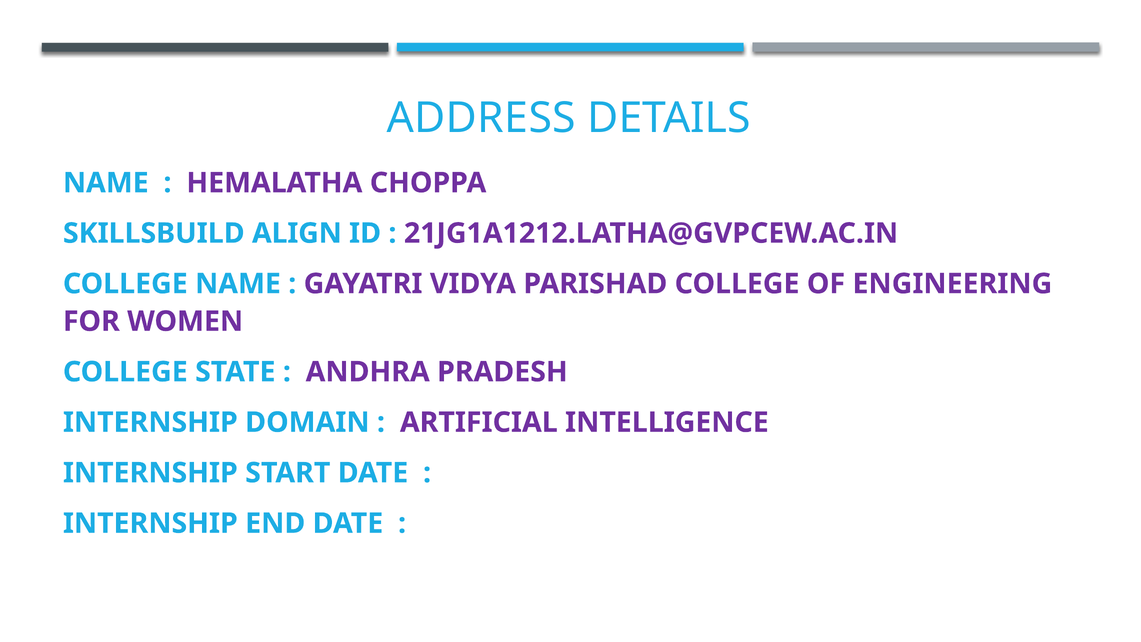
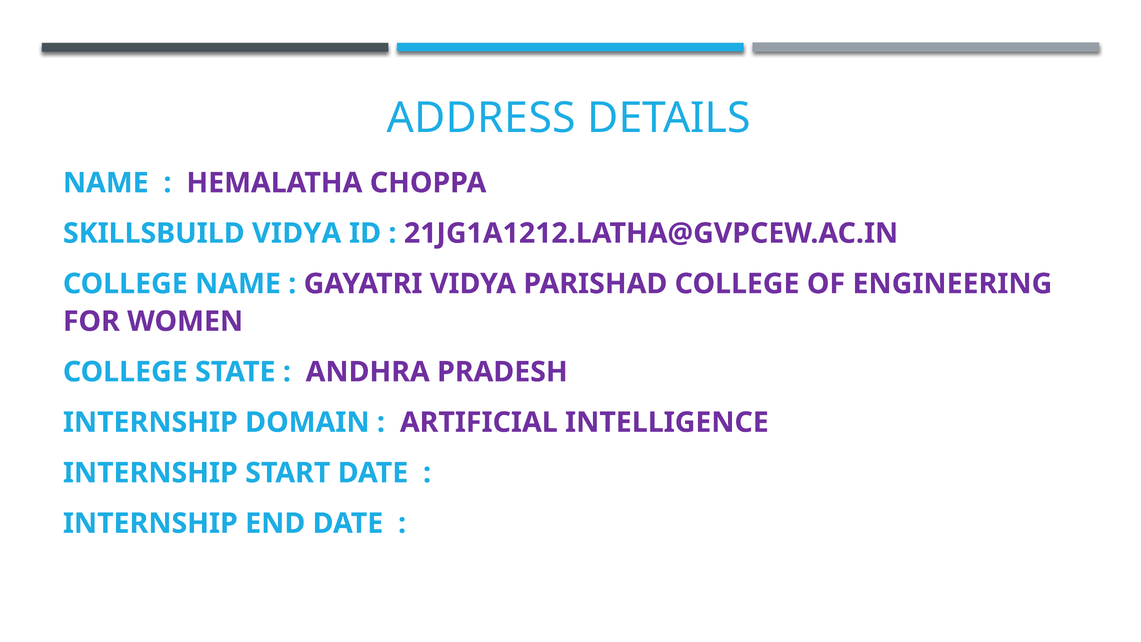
SKILLSBUILD ALIGN: ALIGN -> VIDYA
